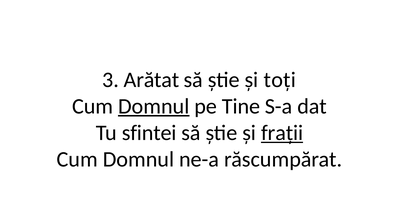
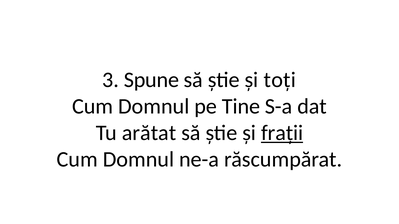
Arătat: Arătat -> Spune
Domnul at (154, 106) underline: present -> none
sfintei: sfintei -> arătat
